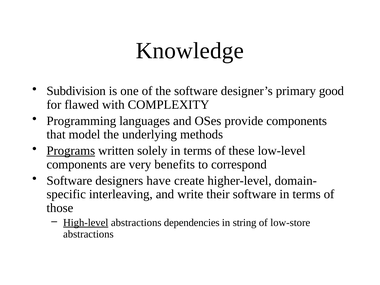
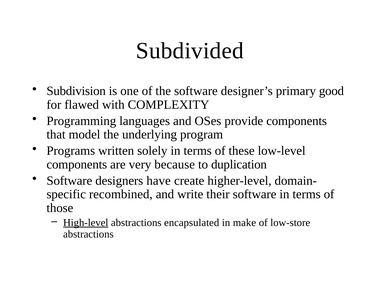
Knowledge: Knowledge -> Subdivided
methods: methods -> program
Programs underline: present -> none
benefits: benefits -> because
correspond: correspond -> duplication
interleaving: interleaving -> recombined
dependencies: dependencies -> encapsulated
string: string -> make
